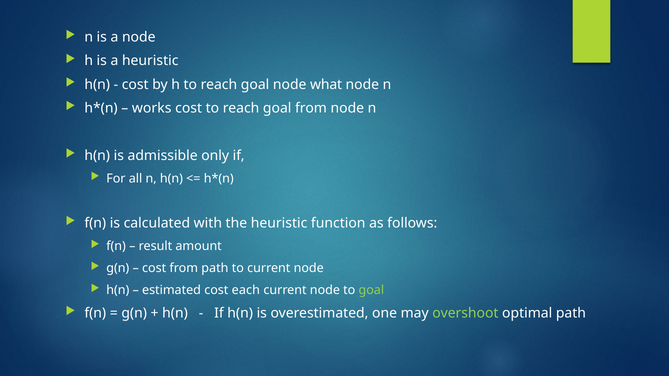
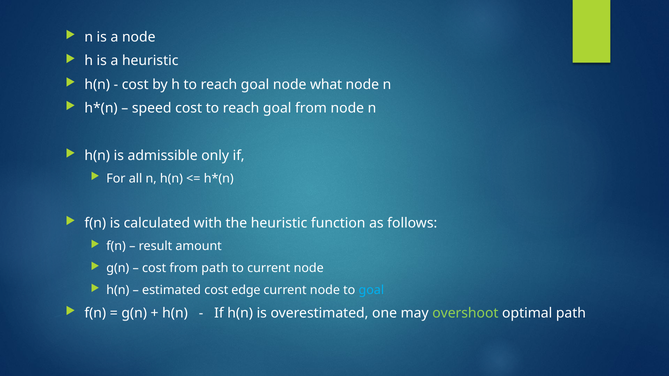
works: works -> speed
each: each -> edge
goal at (371, 290) colour: light green -> light blue
